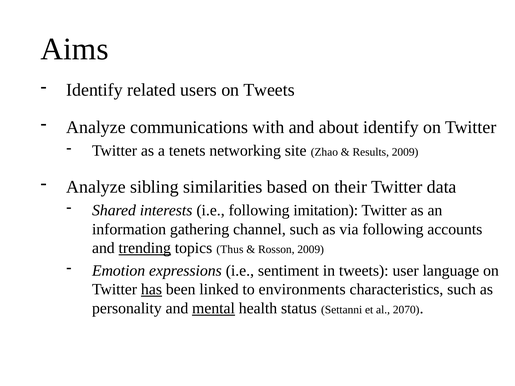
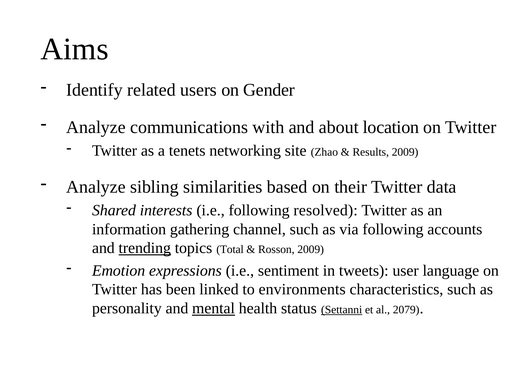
on Tweets: Tweets -> Gender
about identify: identify -> location
imitation: imitation -> resolved
Thus: Thus -> Total
has underline: present -> none
Settanni underline: none -> present
2070: 2070 -> 2079
